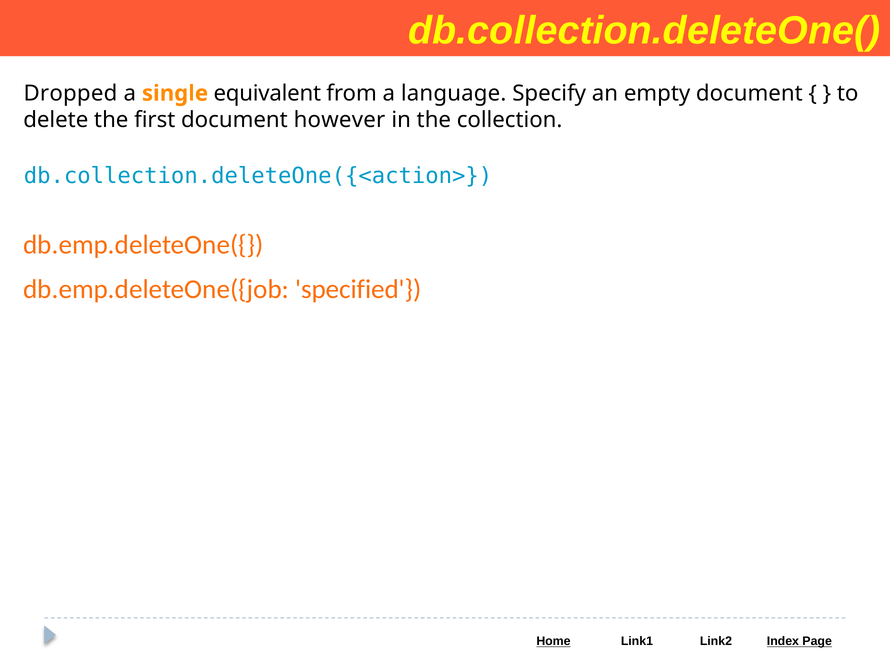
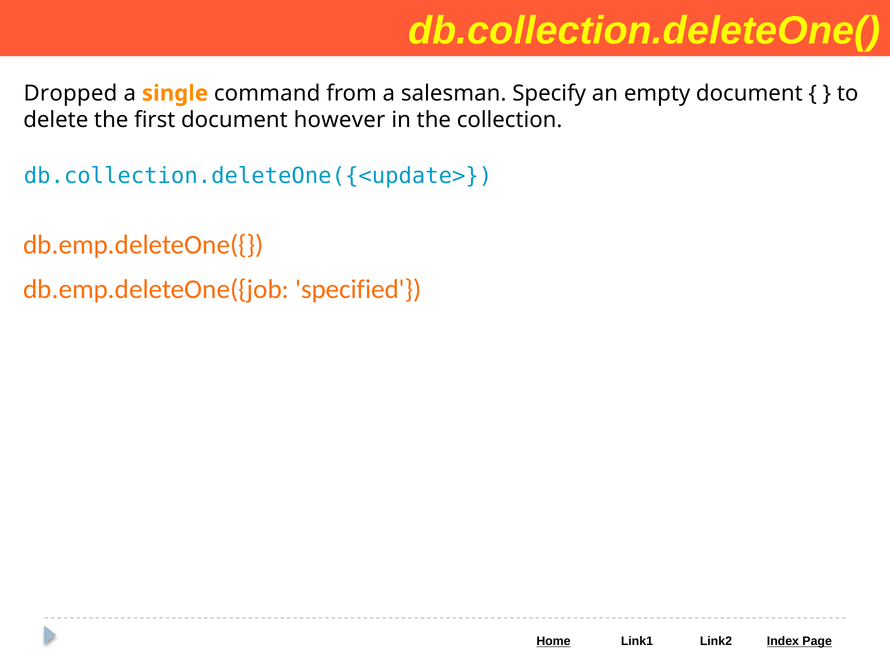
equivalent: equivalent -> command
language: language -> salesman
db.collection.deleteOne({<action>: db.collection.deleteOne({<action> -> db.collection.deleteOne({<update>
